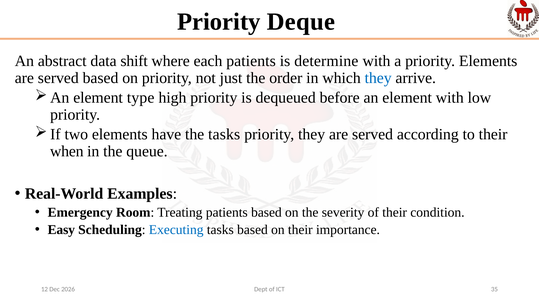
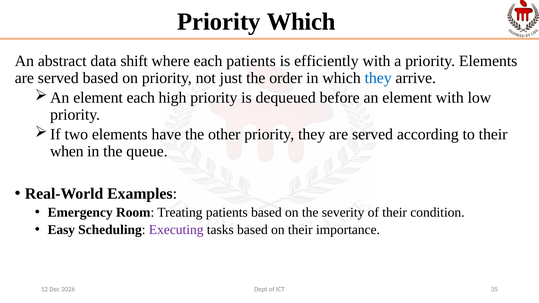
Priority Deque: Deque -> Which
determine: determine -> efficiently
element type: type -> each
the tasks: tasks -> other
Executing colour: blue -> purple
